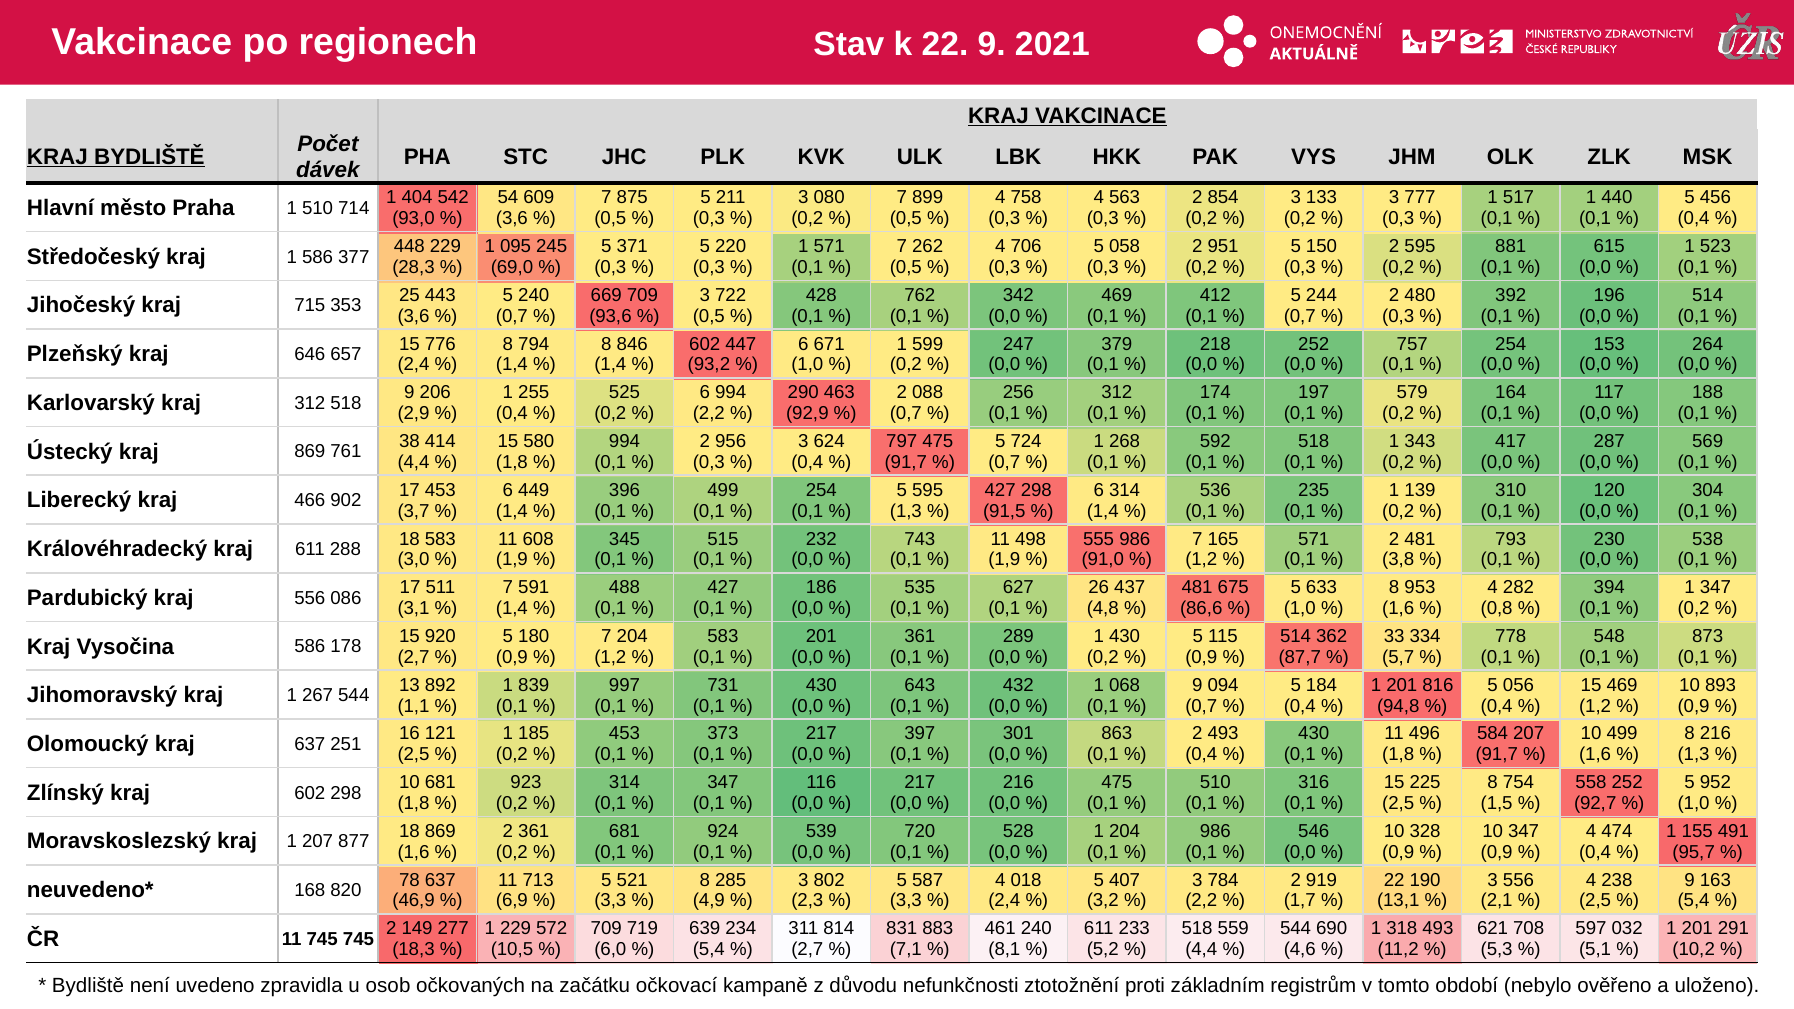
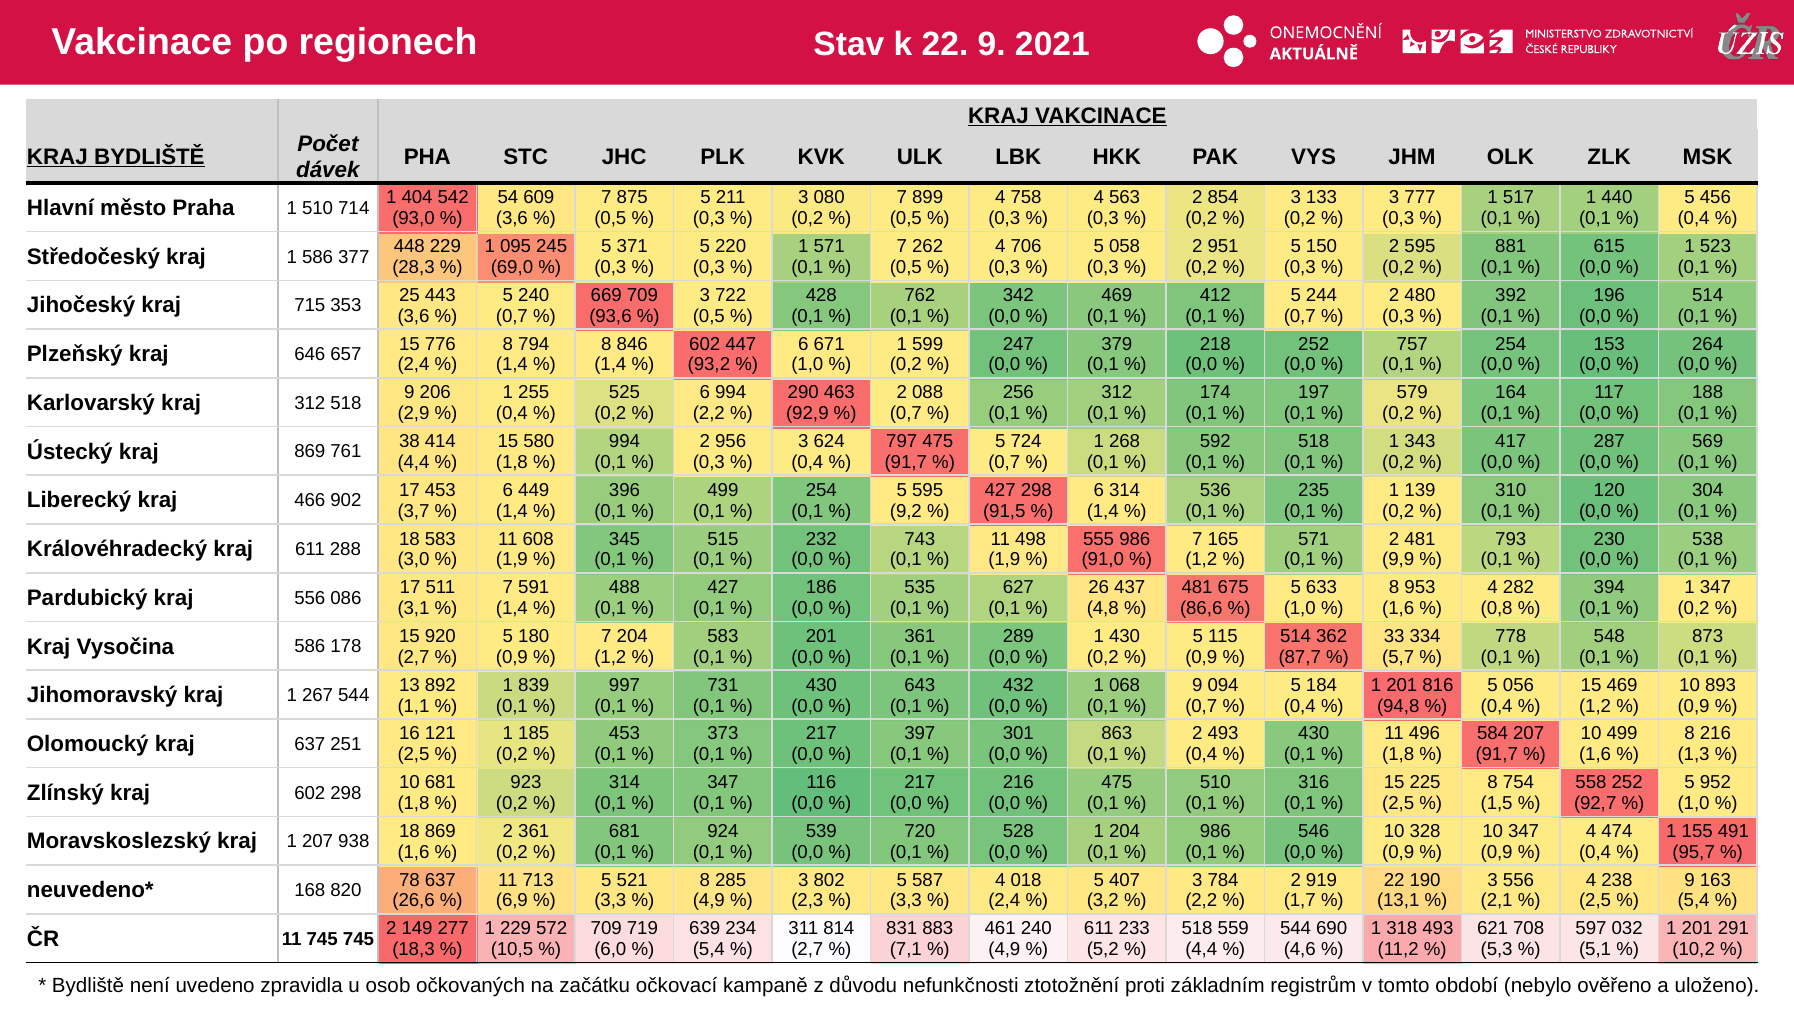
1,3 at (906, 511): 1,3 -> 9,2
3,8: 3,8 -> 9,9
877: 877 -> 938
46,9: 46,9 -> 26,6
8,1 at (1004, 950): 8,1 -> 4,9
